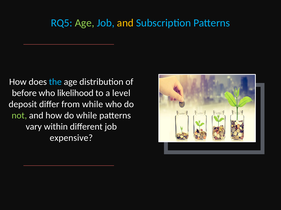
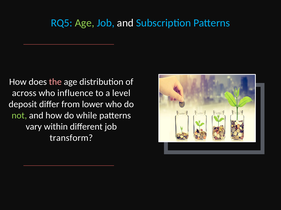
and at (125, 23) colour: yellow -> white
the colour: light blue -> pink
before: before -> across
likelihood: likelihood -> influence
from while: while -> lower
expensive: expensive -> transform
